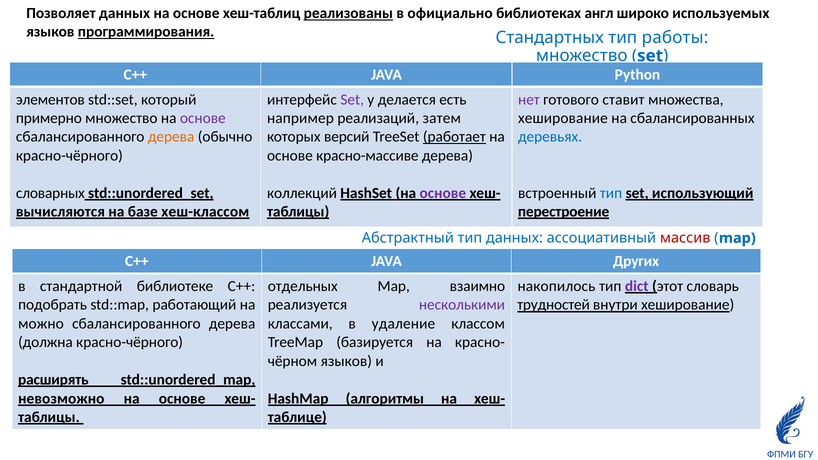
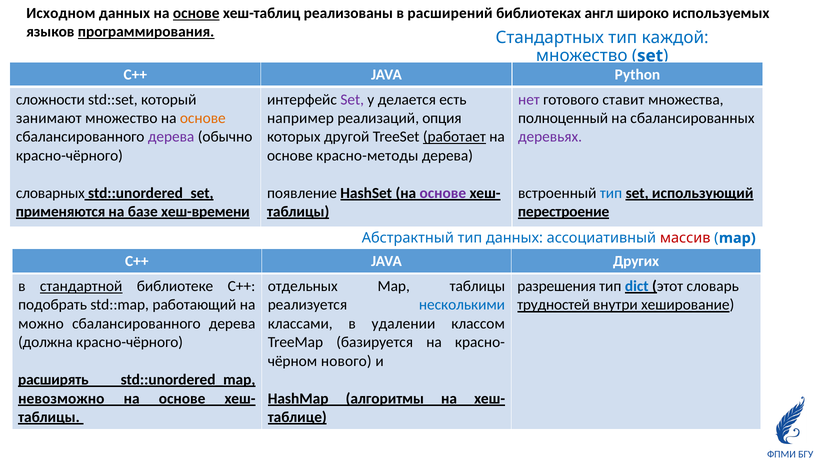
Позволяет: Позволяет -> Исходном
основе at (196, 13) underline: none -> present
реализованы underline: present -> none
официально: официально -> расширений
работы: работы -> каждой
элементов: элементов -> сложности
примерно: примерно -> занимают
основе at (203, 118) colour: purple -> orange
затем: затем -> опция
хеширование at (563, 118): хеширование -> полноценный
дерева at (171, 137) colour: orange -> purple
версий: версий -> другой
деревьях colour: blue -> purple
красно-массиве: красно-массиве -> красно-методы
коллекций: коллекций -> появление
вычисляются: вычисляются -> применяются
хеш-классом: хеш-классом -> хеш-времени
стандартной underline: none -> present
Map взаимно: взаимно -> таблицы
накопилось: накопилось -> разрешения
dict colour: purple -> blue
несколькими colour: purple -> blue
удаление: удаление -> удалении
языков at (346, 361): языков -> нового
